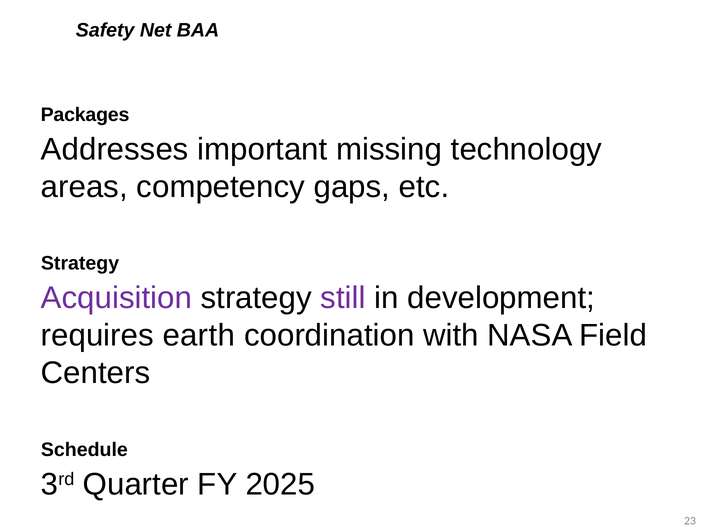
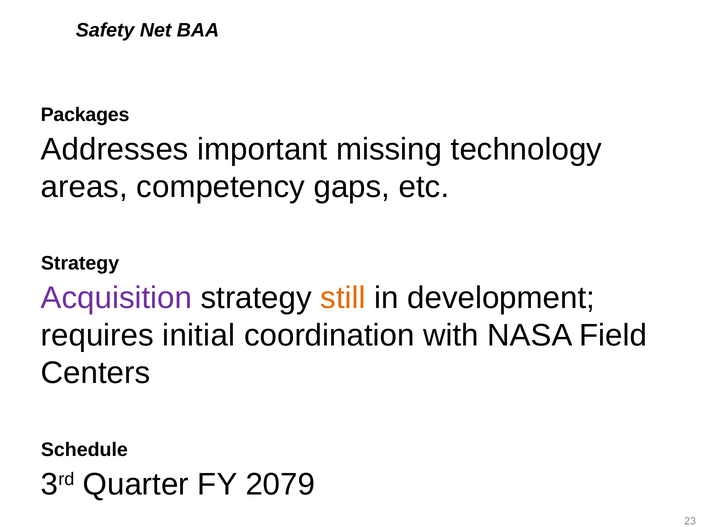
still colour: purple -> orange
earth: earth -> initial
2025: 2025 -> 2079
